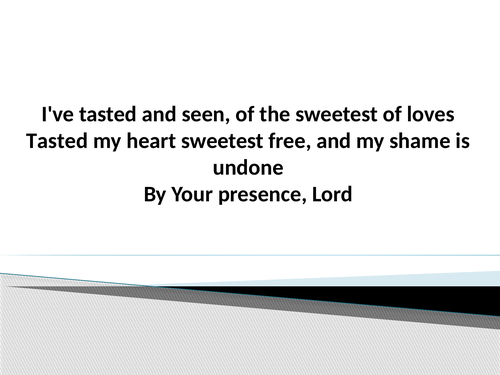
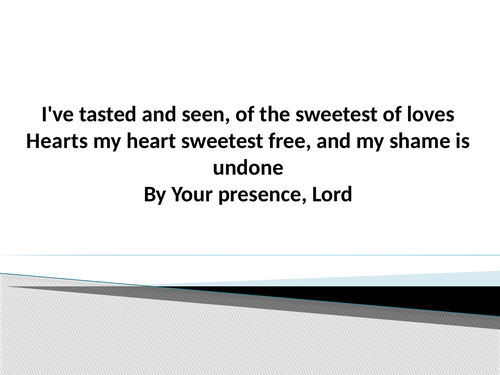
Tasted at (57, 141): Tasted -> Hearts
